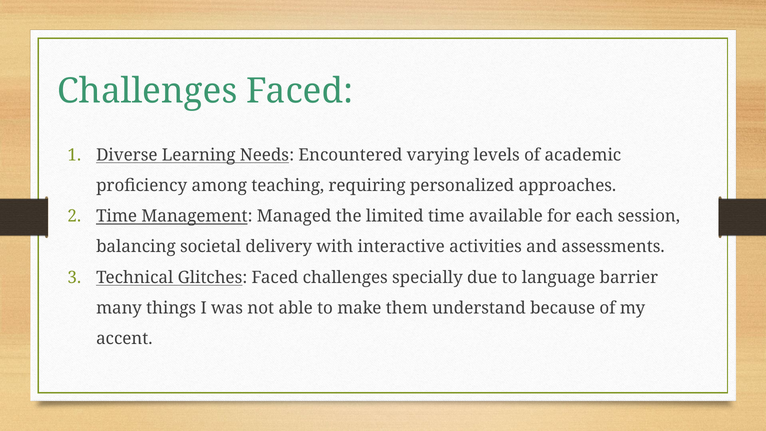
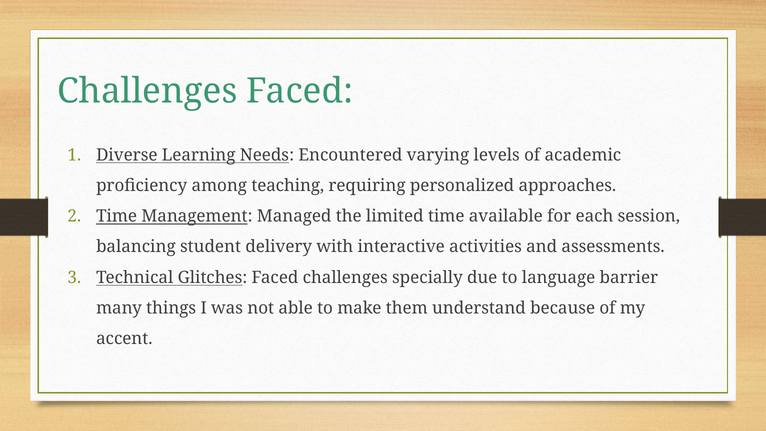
societal: societal -> student
